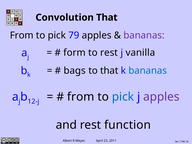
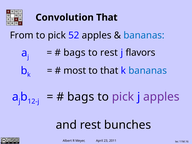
79: 79 -> 52
bananas at (144, 35) colour: purple -> blue
form at (75, 53): form -> bags
vanilla: vanilla -> flavors
bags: bags -> most
from at (81, 97): from -> bags
pick at (123, 97) colour: blue -> purple
function: function -> bunches
